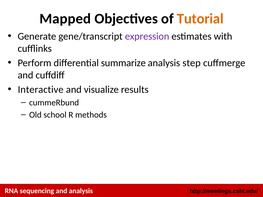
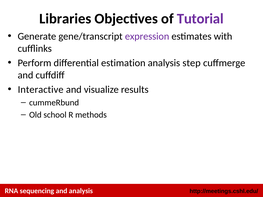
Mapped: Mapped -> Libraries
Tutorial colour: orange -> purple
summarize: summarize -> estimation
